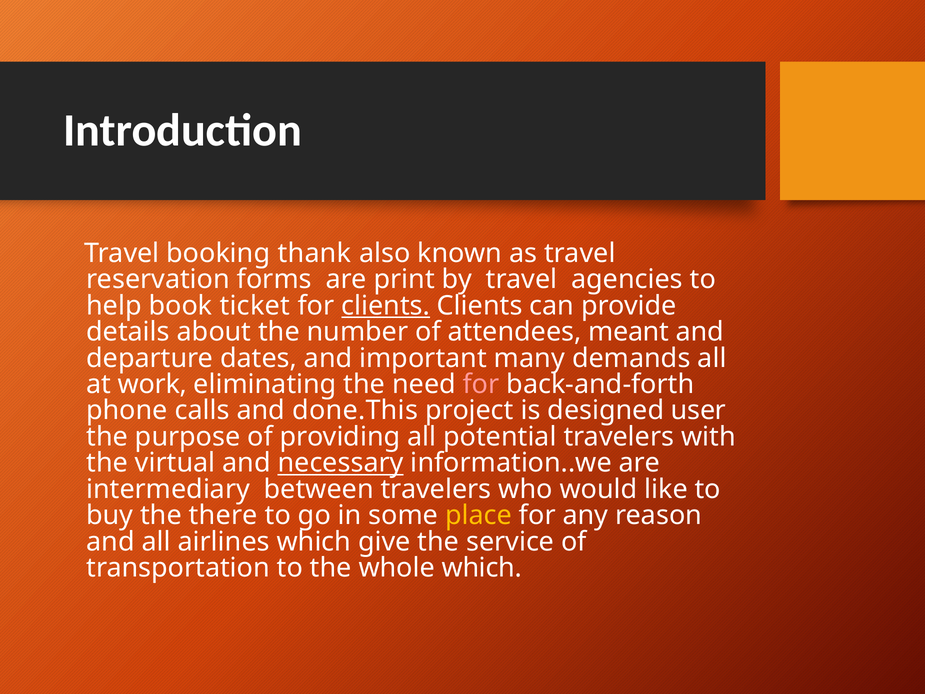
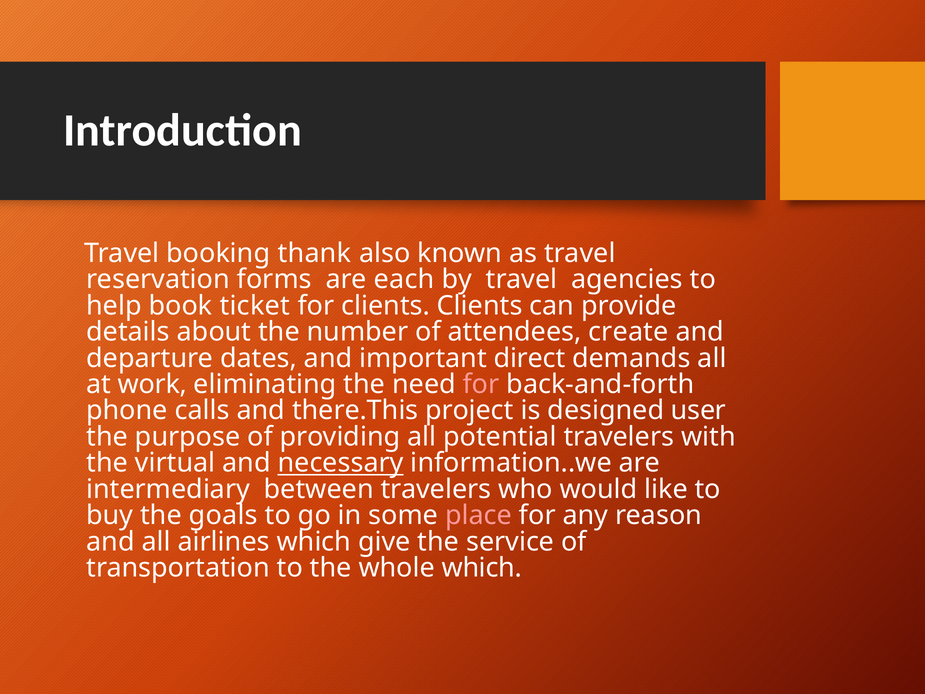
print: print -> each
clients at (386, 306) underline: present -> none
meant: meant -> create
many: many -> direct
done.This: done.This -> there.This
there: there -> goals
place colour: yellow -> pink
